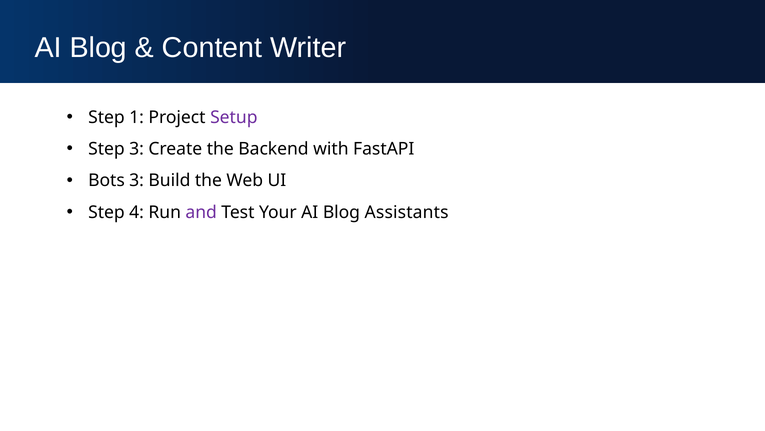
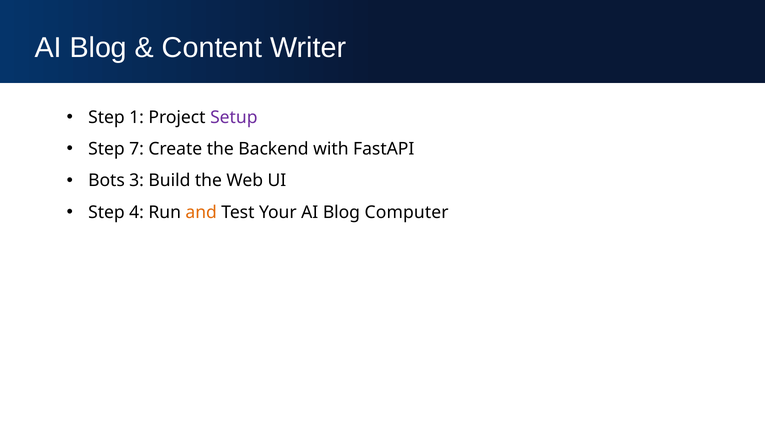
Step 3: 3 -> 7
and colour: purple -> orange
Assistants: Assistants -> Computer
